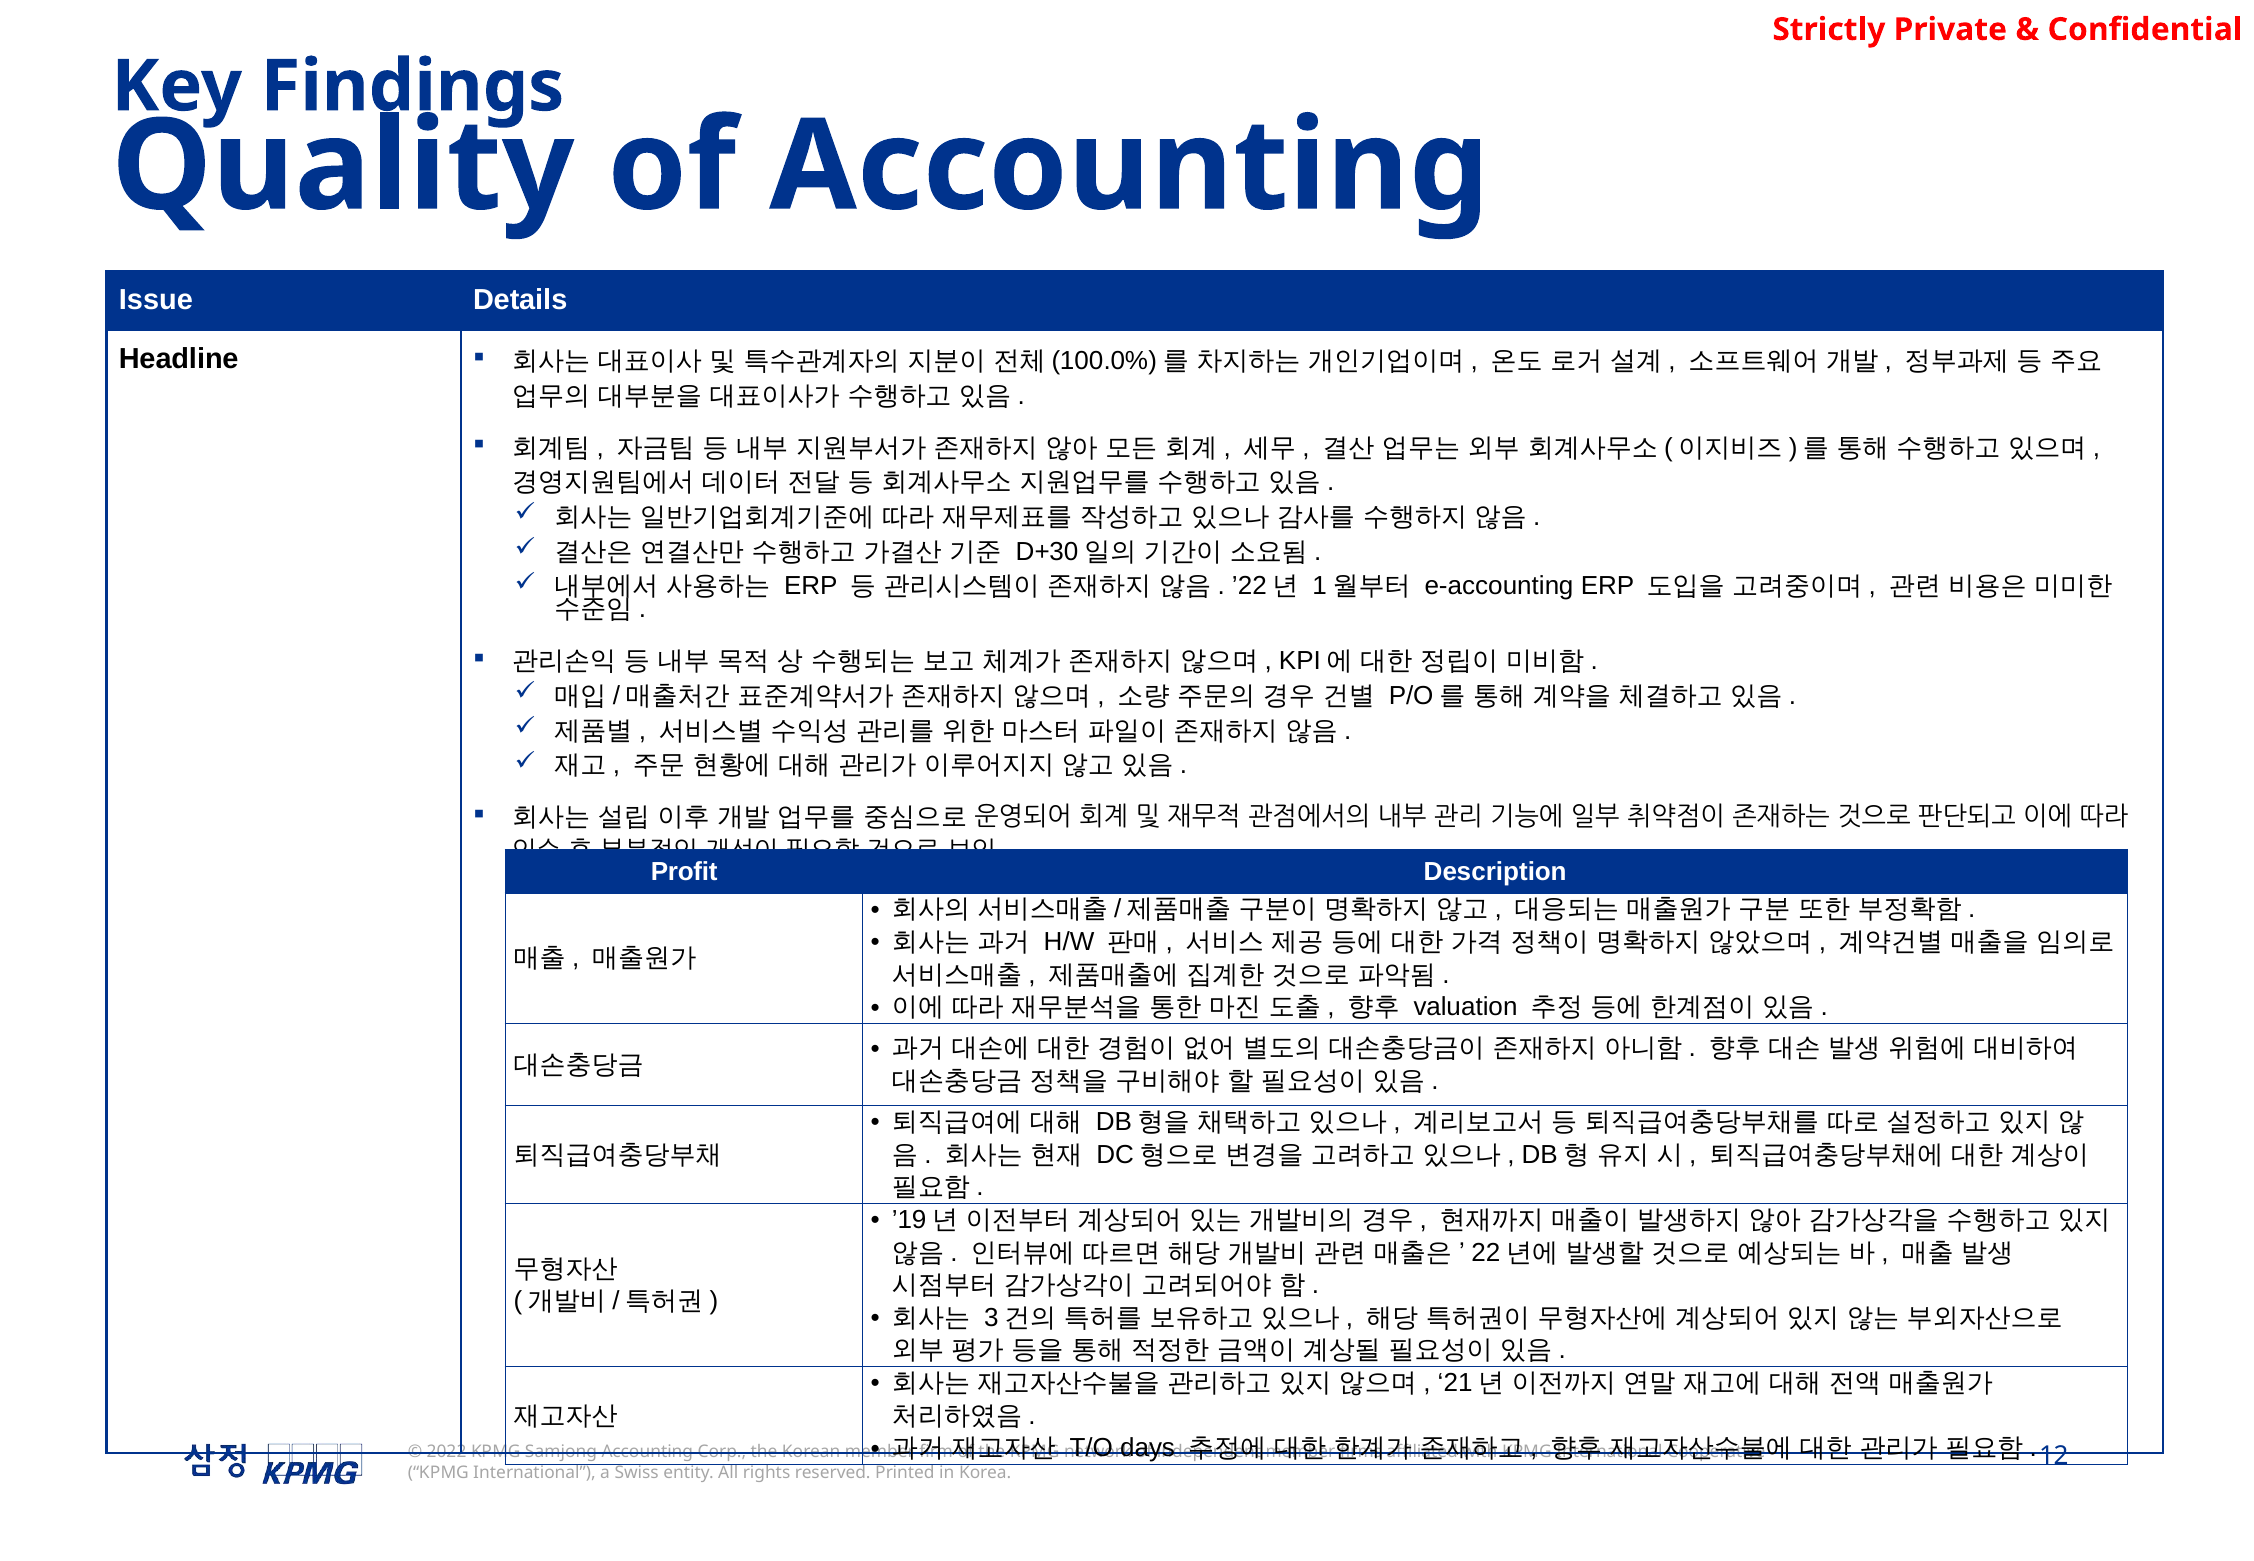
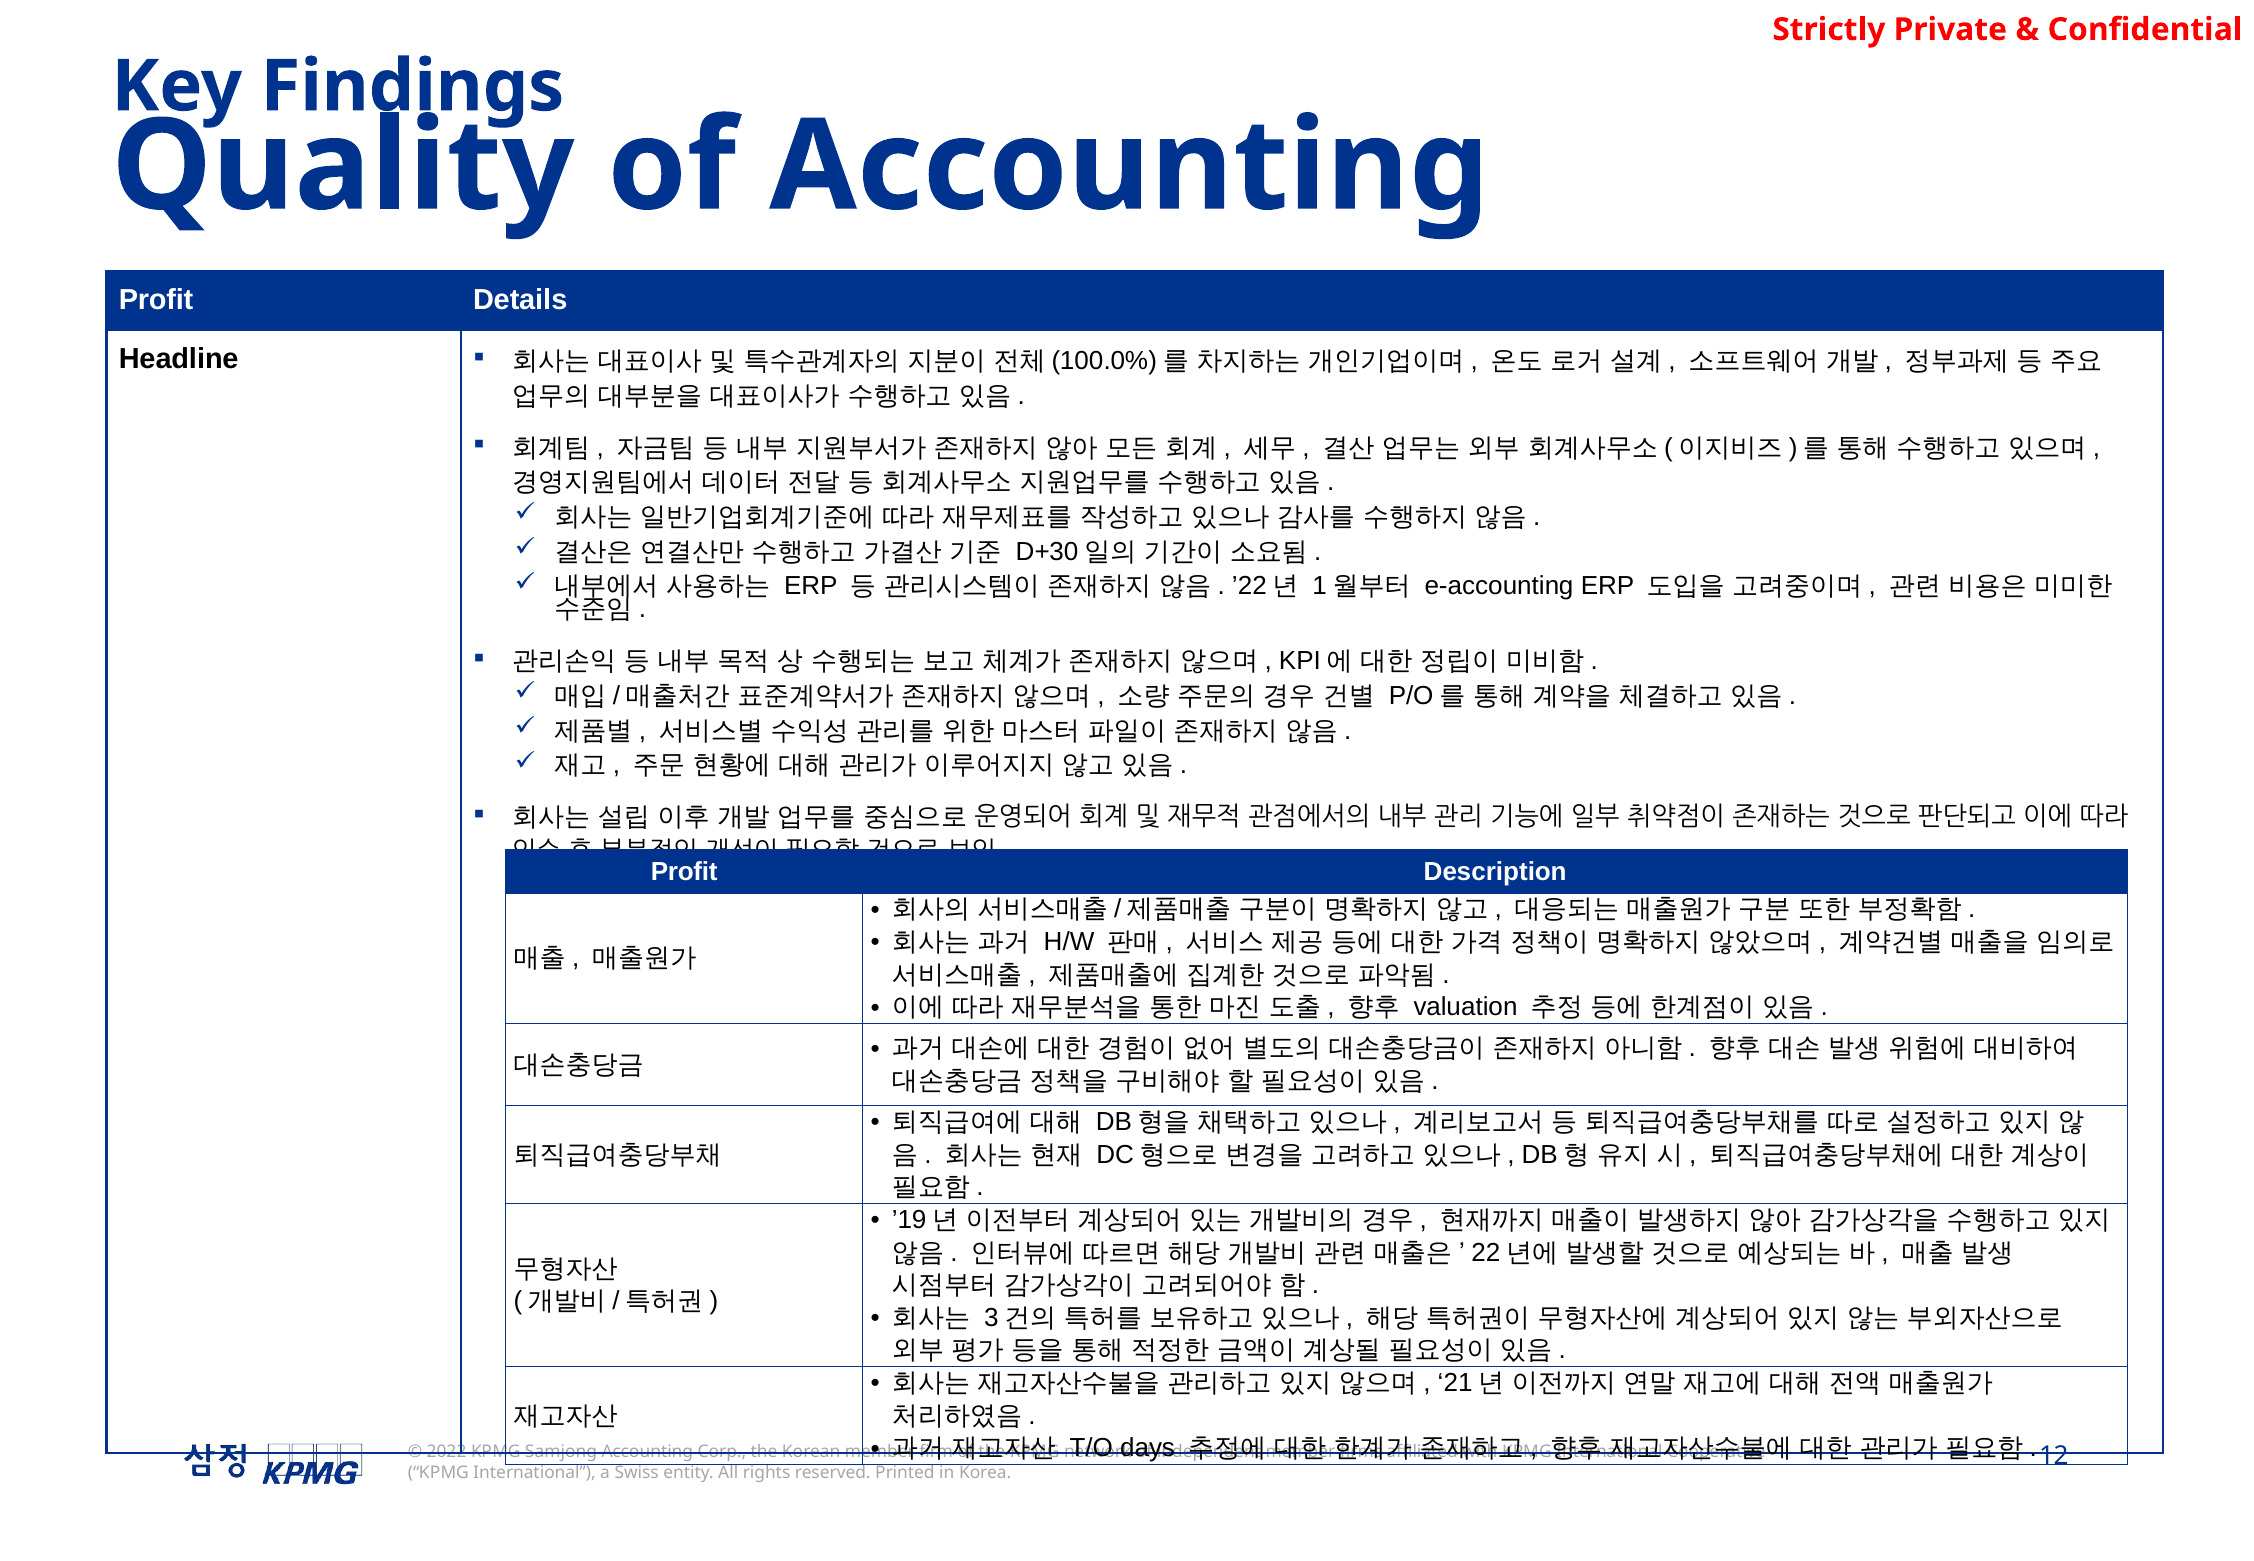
Issue at (156, 300): Issue -> Profit
